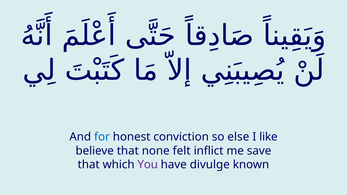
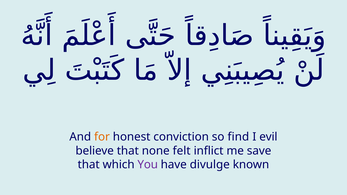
for colour: blue -> orange
else: else -> find
like: like -> evil
